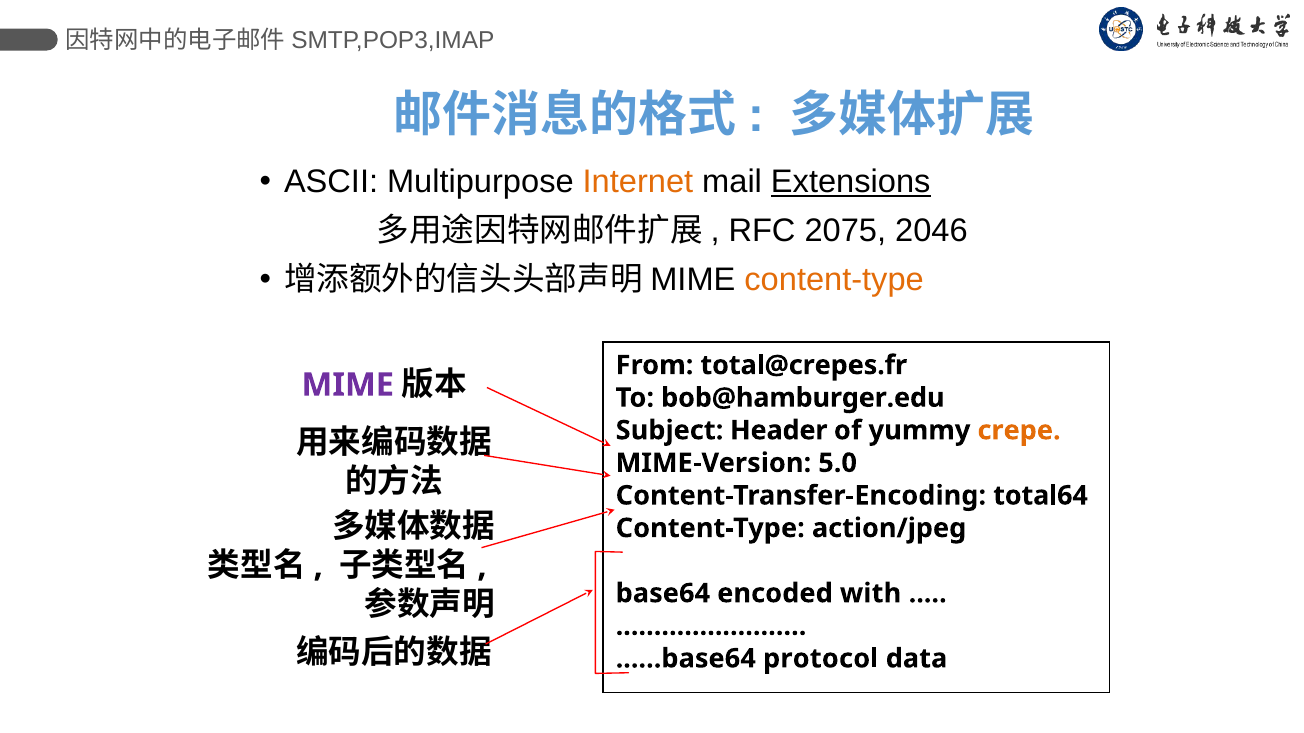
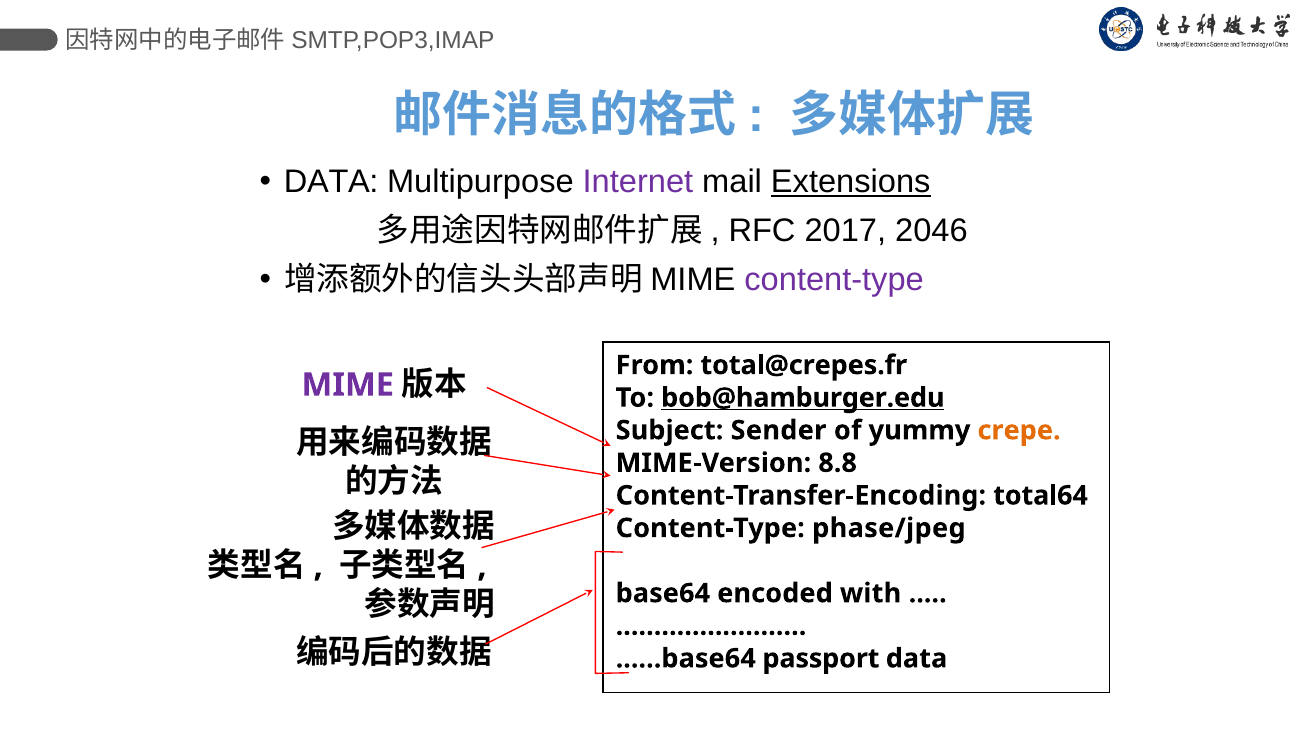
ASCII at (331, 182): ASCII -> DATA
Internet colour: orange -> purple
2075: 2075 -> 2017
content-type at (834, 280) colour: orange -> purple
bob@hamburger.edu underline: none -> present
Header: Header -> Sender
5.0: 5.0 -> 8.8
action/jpeg: action/jpeg -> phase/jpeg
protocol: protocol -> passport
